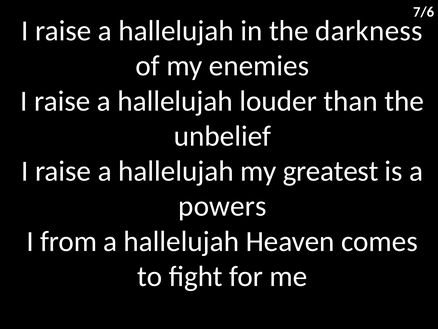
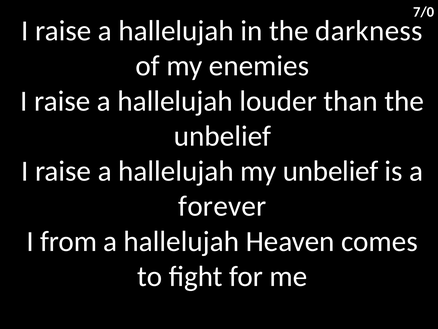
7/6: 7/6 -> 7/0
my greatest: greatest -> unbelief
powers: powers -> forever
